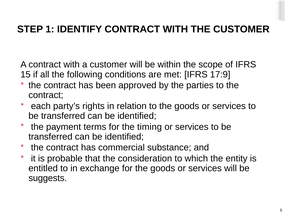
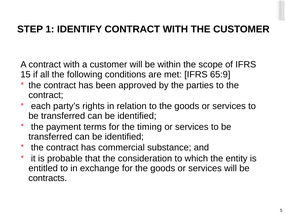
17:9: 17:9 -> 65:9
suggests: suggests -> contracts
